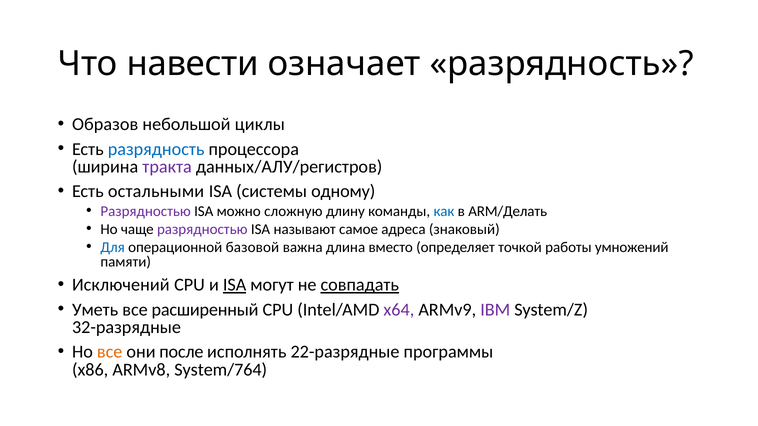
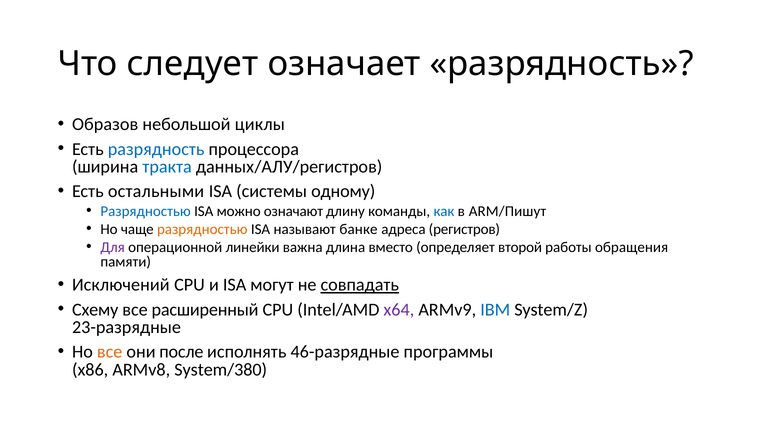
навести: навести -> следует
тракта colour: purple -> blue
Разрядностью at (146, 211) colour: purple -> blue
сложную: сложную -> означают
ARM/Делать: ARM/Делать -> ARM/Пишут
разрядностью at (202, 229) colour: purple -> orange
самое: самое -> банке
знаковый: знаковый -> регистров
Для colour: blue -> purple
базовой: базовой -> линейки
точкой: точкой -> второй
умножений: умножений -> обращения
ISA at (235, 285) underline: present -> none
Уметь: Уметь -> Схему
IBM colour: purple -> blue
32-разрядные: 32-разрядные -> 23-разрядные
22-разрядные: 22-разрядные -> 46-разрядные
System/764: System/764 -> System/380
